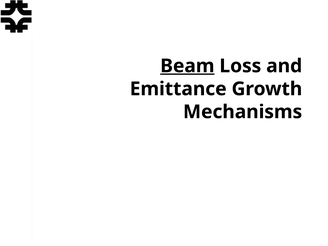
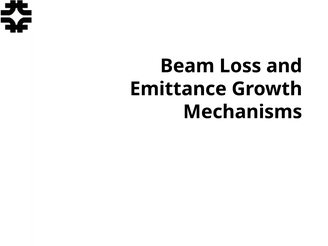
Beam underline: present -> none
